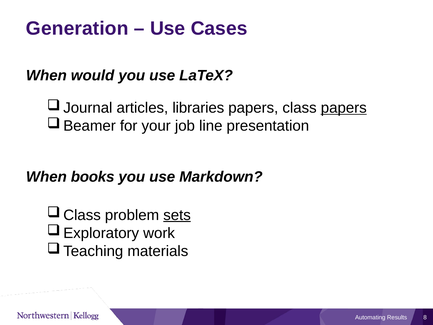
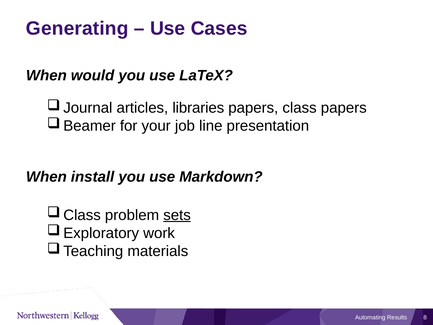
Generation: Generation -> Generating
papers at (344, 108) underline: present -> none
books: books -> install
